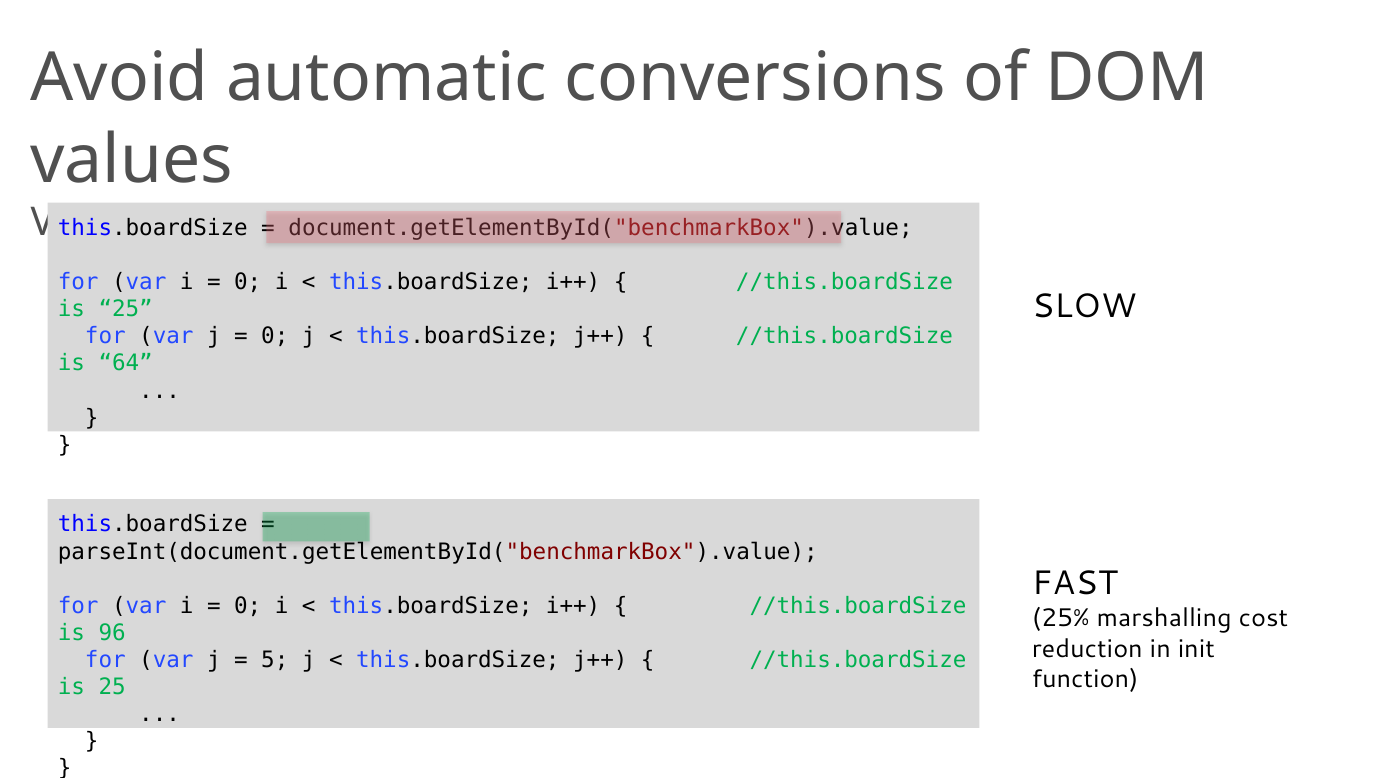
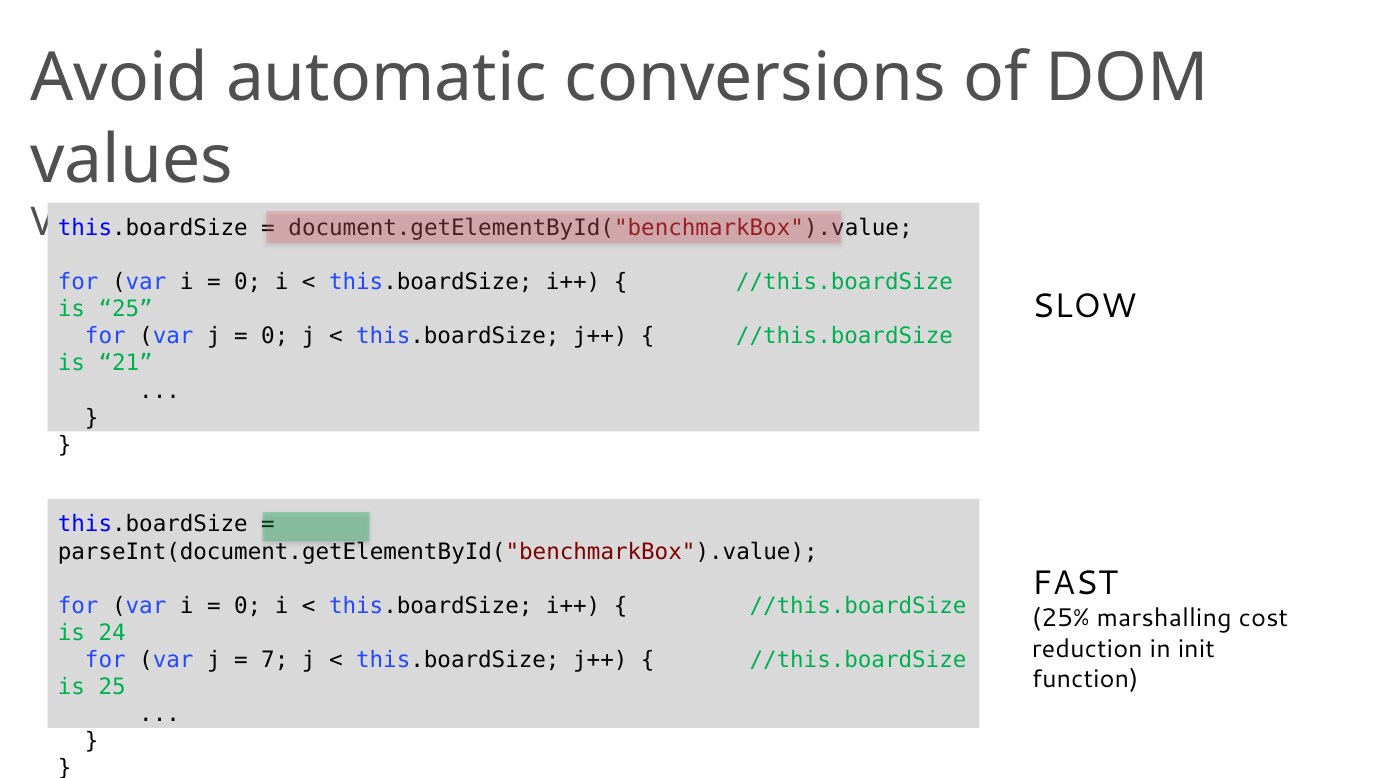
64: 64 -> 21
96: 96 -> 24
5: 5 -> 7
